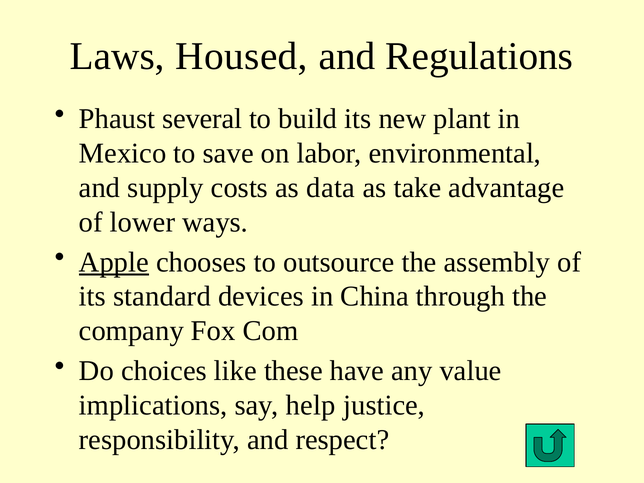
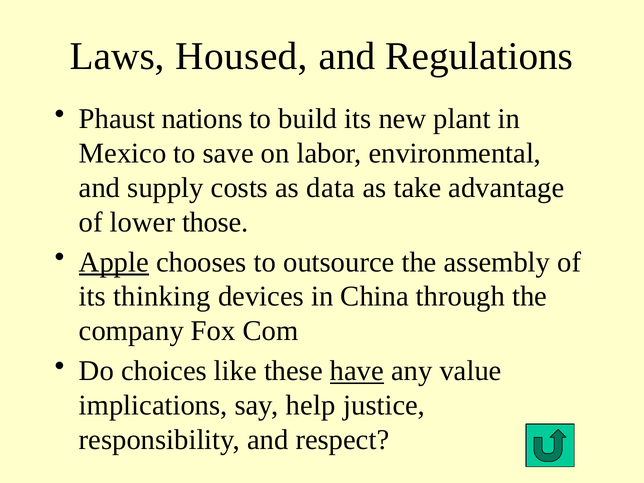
several: several -> nations
ways: ways -> those
standard: standard -> thinking
have underline: none -> present
